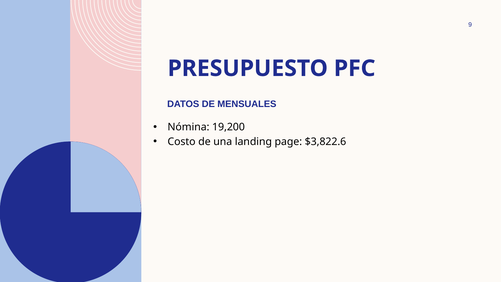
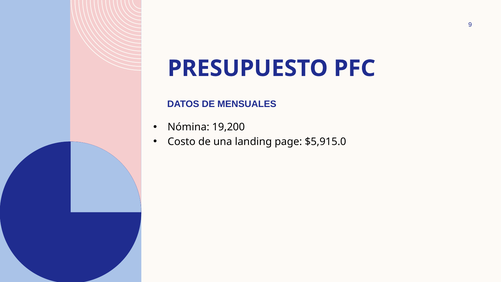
$3,822.6: $3,822.6 -> $5,915.0
